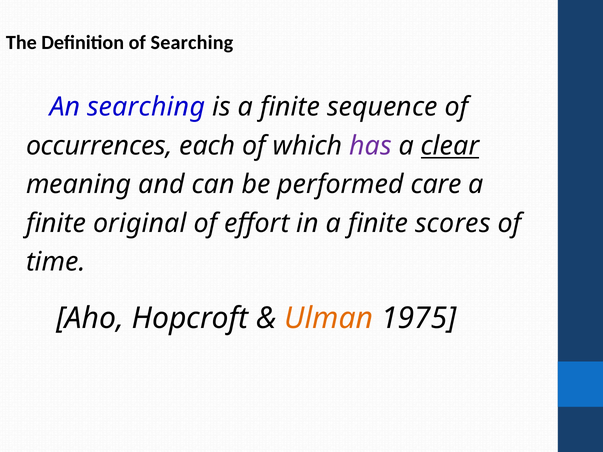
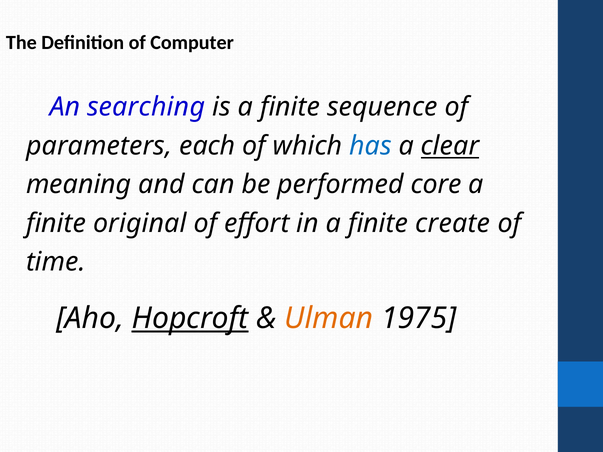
of Searching: Searching -> Computer
occurrences: occurrences -> parameters
has colour: purple -> blue
care: care -> core
scores: scores -> create
Hopcroft underline: none -> present
